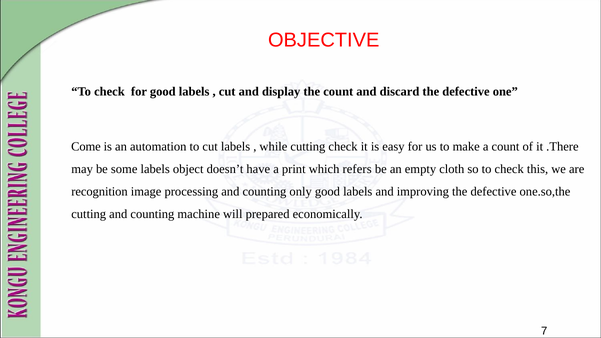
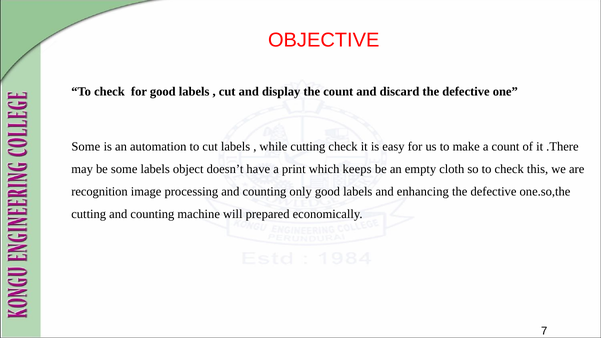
Come at (86, 147): Come -> Some
refers: refers -> keeps
improving: improving -> enhancing
